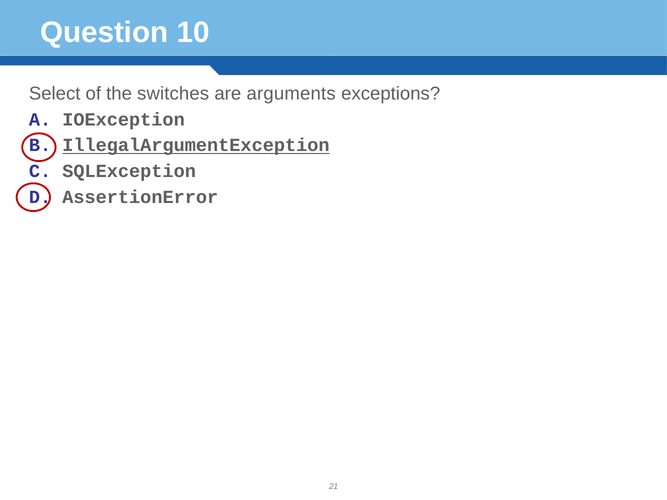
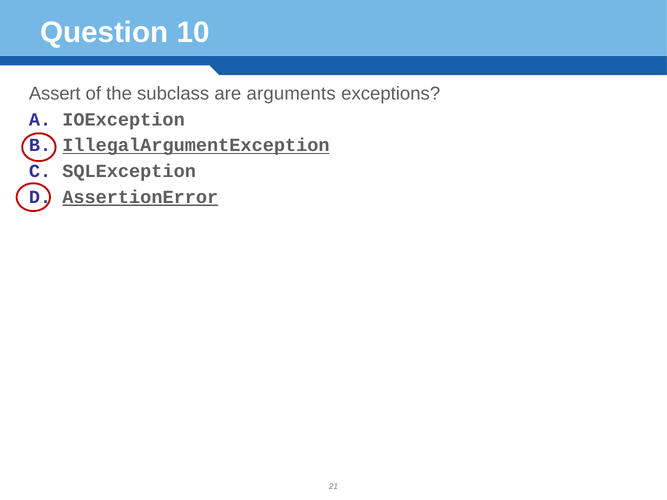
Select: Select -> Assert
switches: switches -> subclass
AssertionError underline: none -> present
